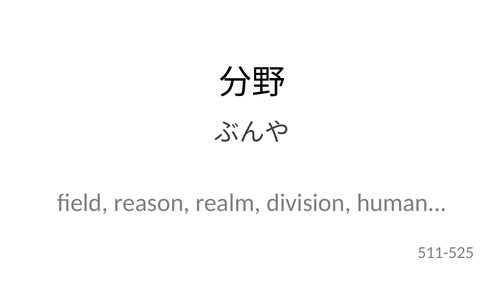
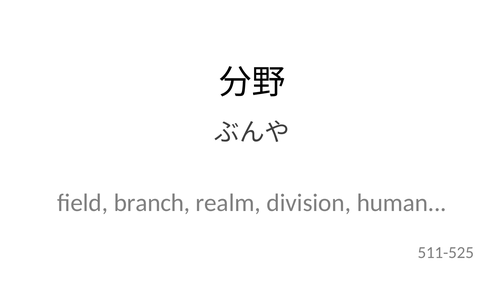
reason: reason -> branch
